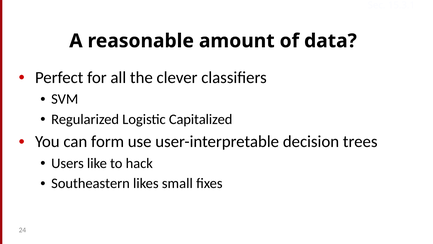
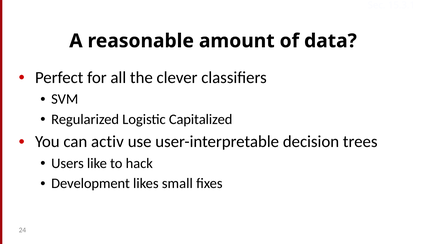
form: form -> activ
Southeastern: Southeastern -> Development
